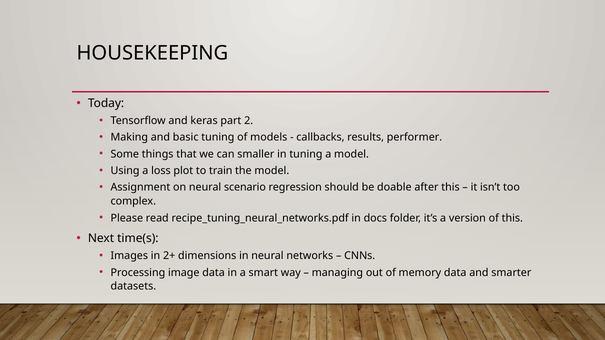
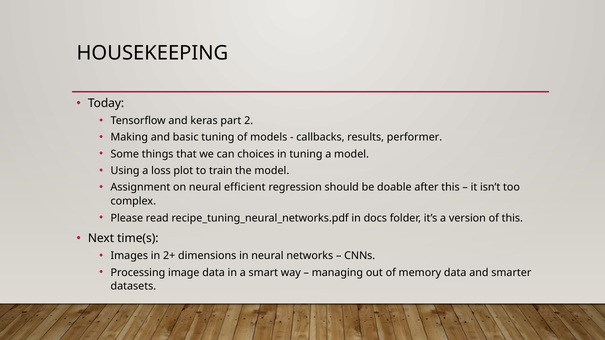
smaller: smaller -> choices
scenario: scenario -> efficient
